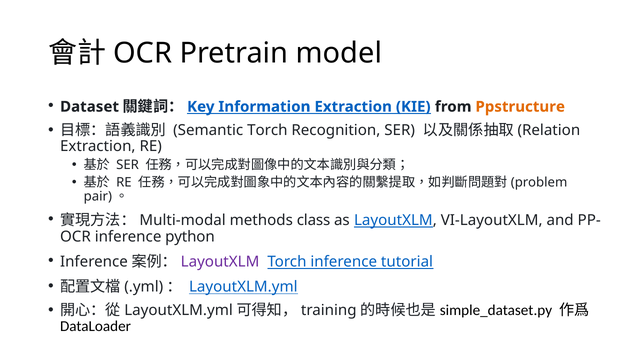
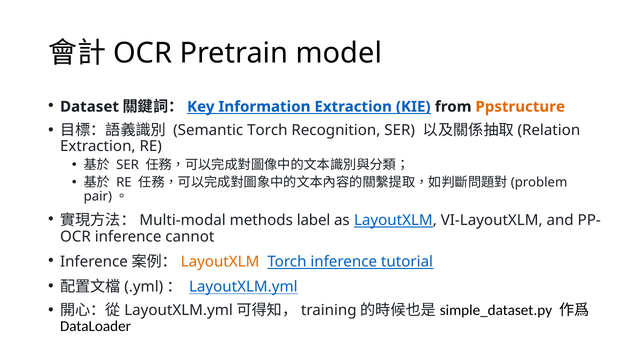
class: class -> label
python: python -> cannot
LayoutXLM at (220, 262) colour: purple -> orange
